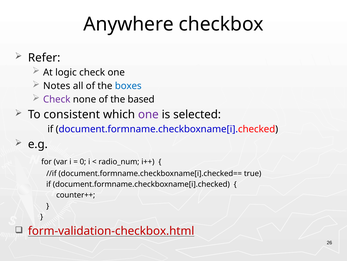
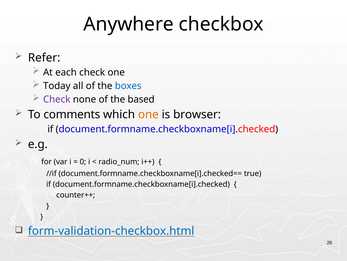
logic: logic -> each
Notes: Notes -> Today
consistent: consistent -> comments
one at (148, 114) colour: purple -> orange
selected: selected -> browser
form-validation-checkbox.html colour: red -> blue
